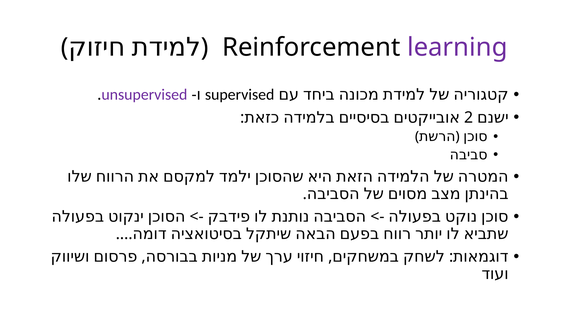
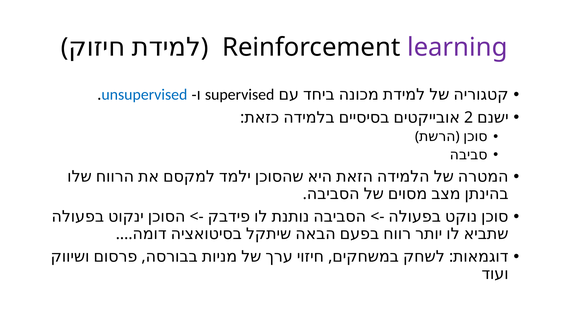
unsupervised colour: purple -> blue
